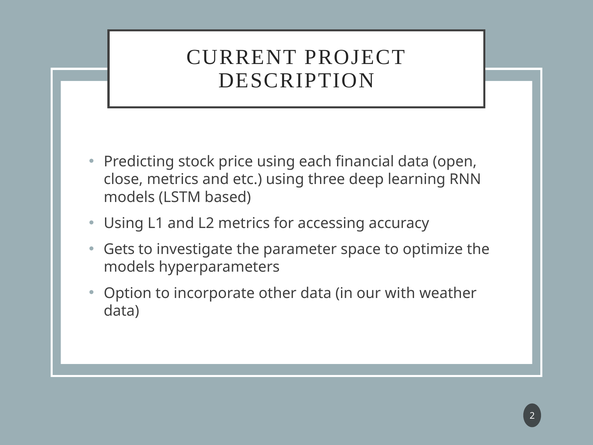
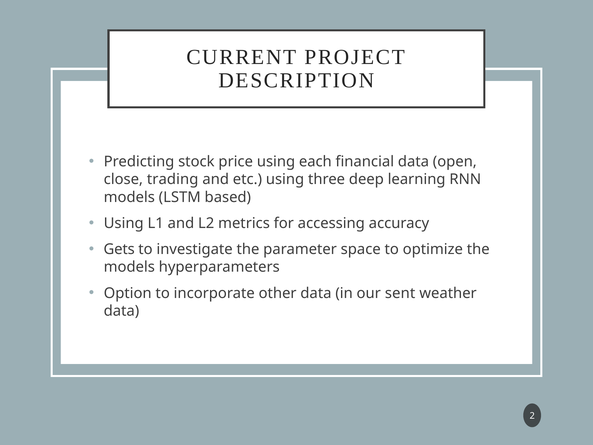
close metrics: metrics -> trading
with: with -> sent
